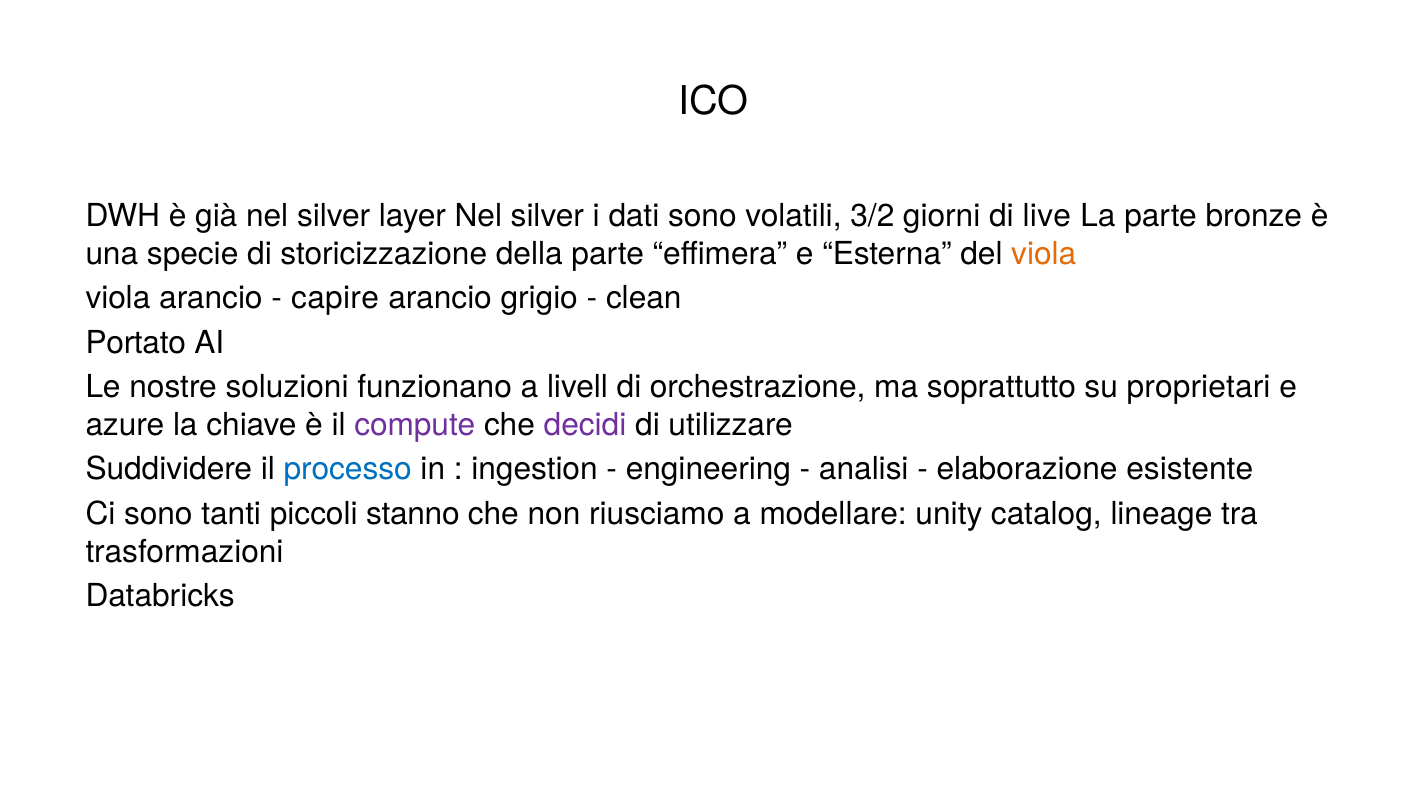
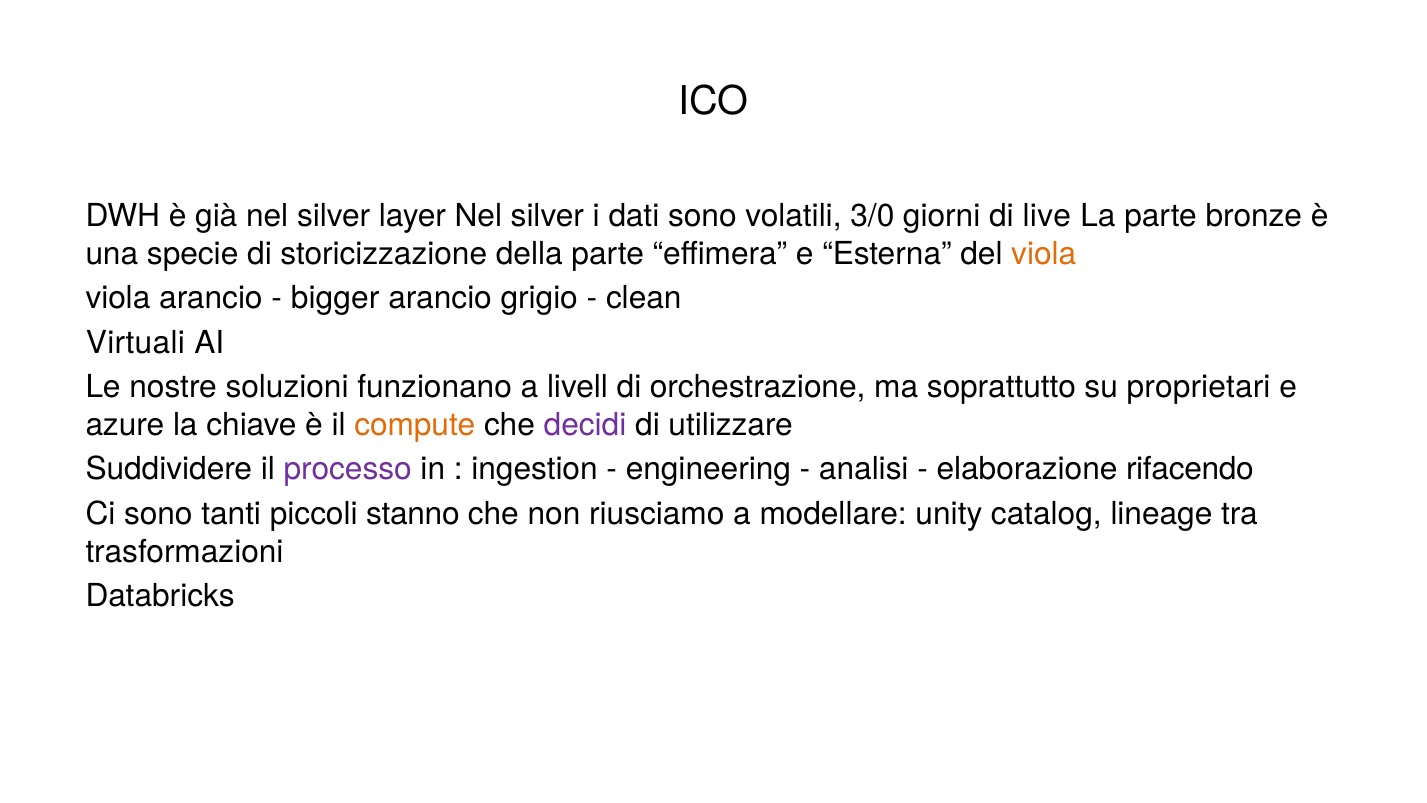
3/2: 3/2 -> 3/0
capire: capire -> bigger
Portato: Portato -> Virtuali
compute colour: purple -> orange
processo colour: blue -> purple
esistente: esistente -> rifacendo
